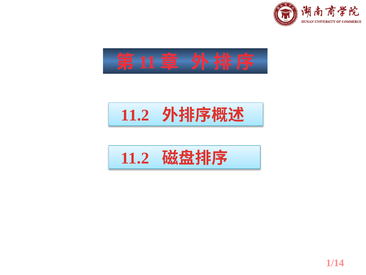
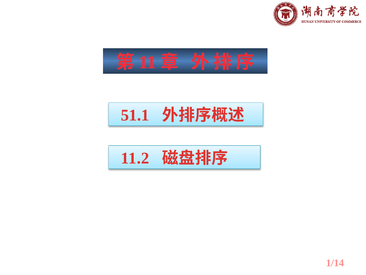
11.2 at (135, 115): 11.2 -> 51.1
